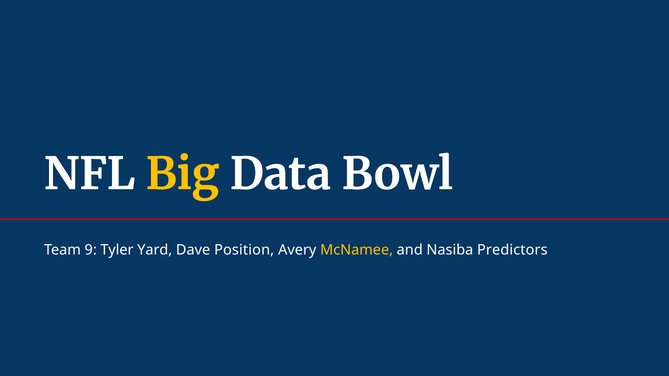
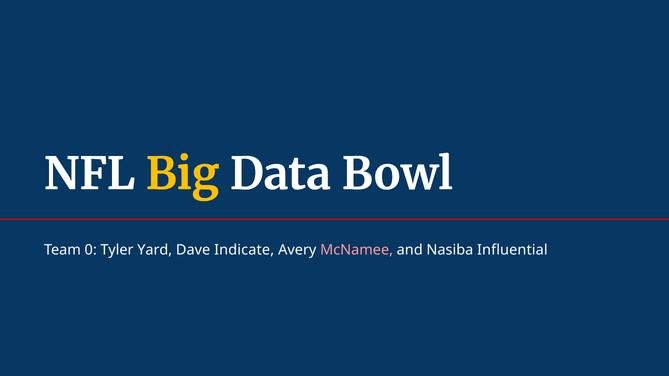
9: 9 -> 0
Position: Position -> Indicate
McNamee colour: yellow -> pink
Predictors: Predictors -> Influential
